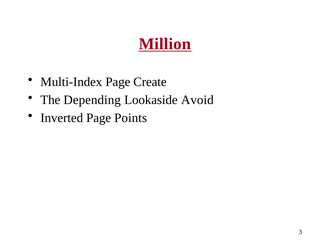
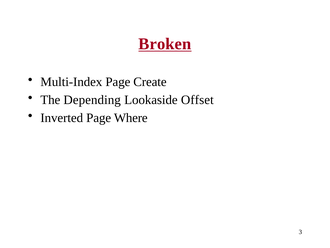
Million: Million -> Broken
Avoid: Avoid -> Offset
Points: Points -> Where
